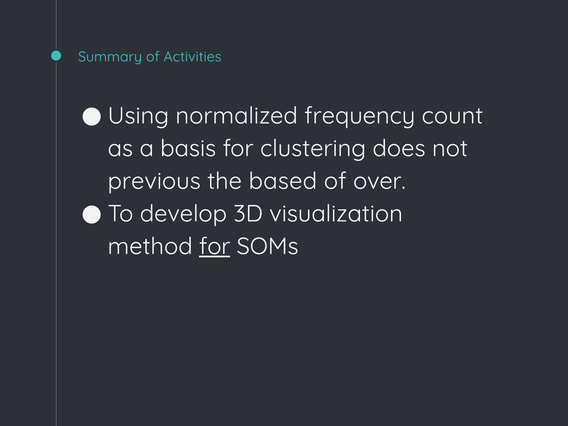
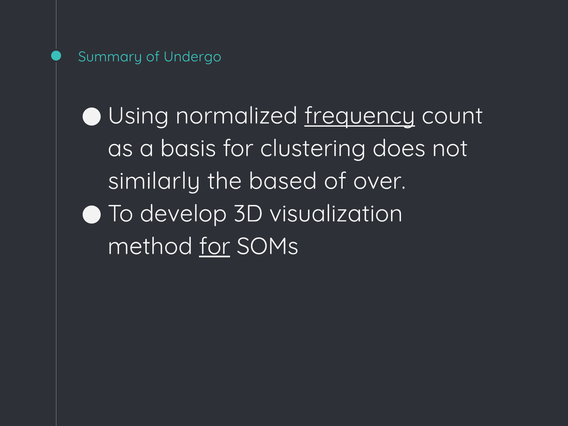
Activities: Activities -> Undergo
frequency underline: none -> present
previous: previous -> similarly
